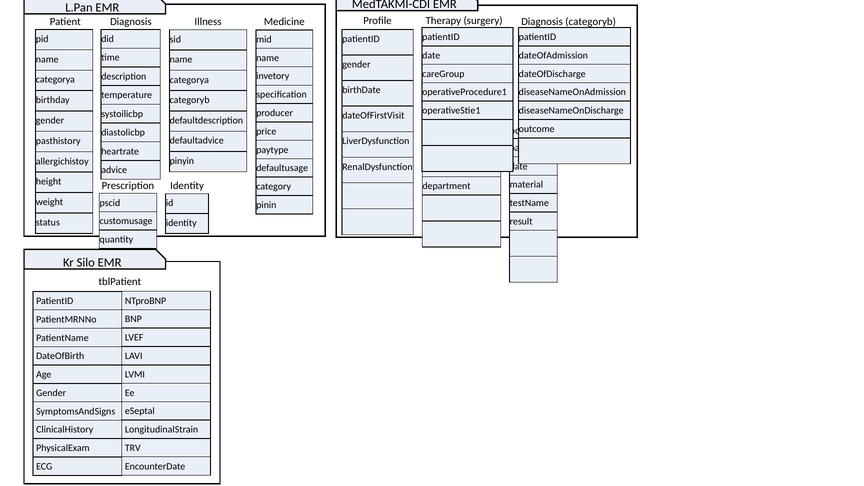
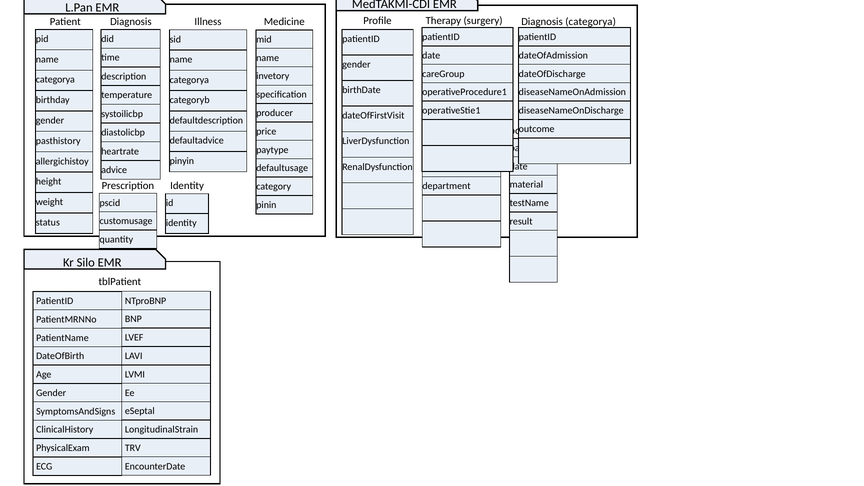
Diagnosis categoryb: categoryb -> categorya
